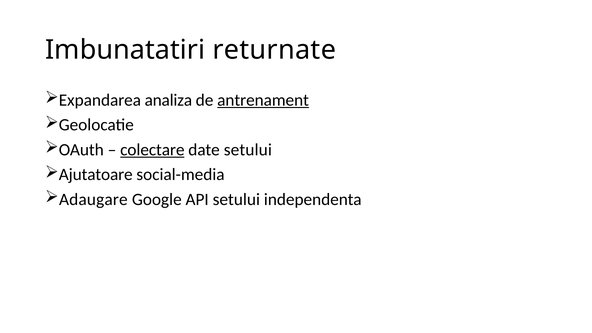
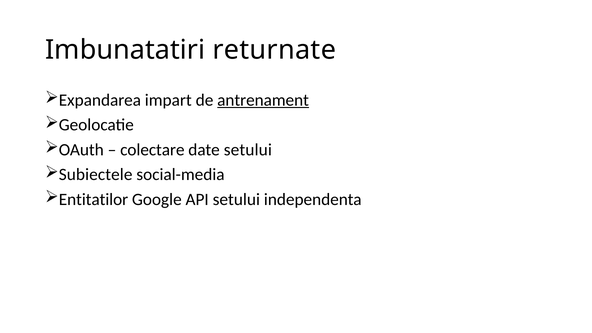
analiza: analiza -> impart
colectare underline: present -> none
Ajutatoare: Ajutatoare -> Subiectele
Adaugare: Adaugare -> Entitatilor
